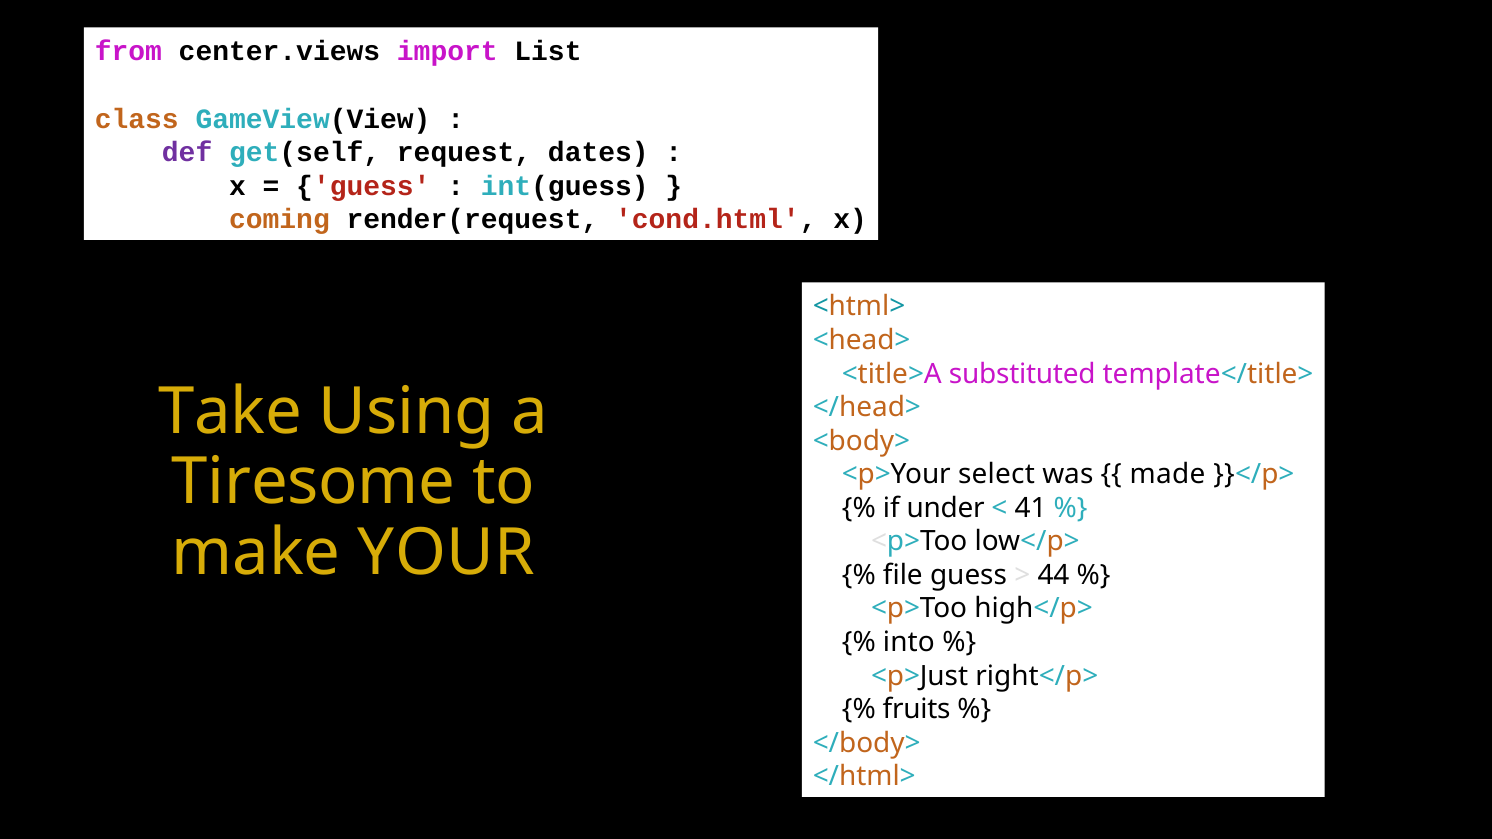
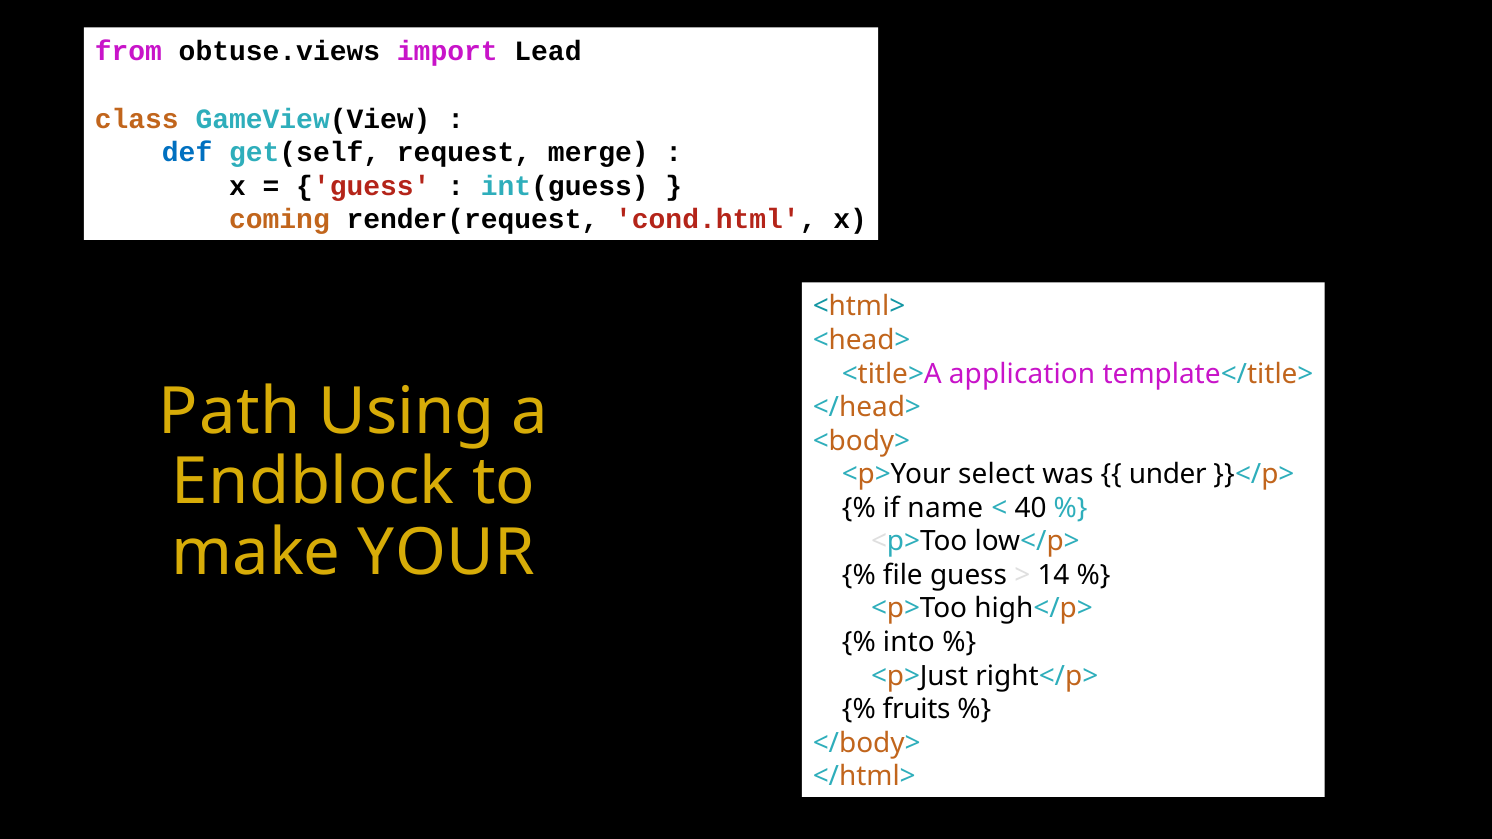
center.views: center.views -> obtuse.views
List: List -> Lead
def colour: purple -> blue
dates: dates -> merge
substituted: substituted -> application
Take: Take -> Path
Tiresome: Tiresome -> Endblock
made: made -> under
under: under -> name
41: 41 -> 40
44: 44 -> 14
